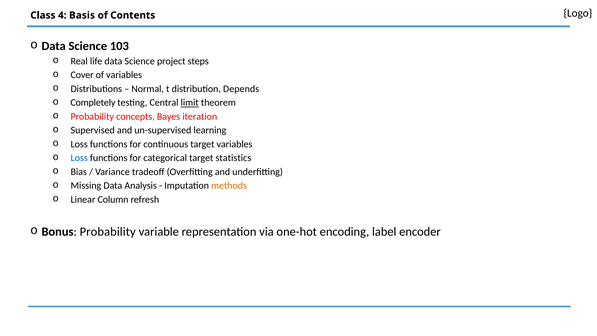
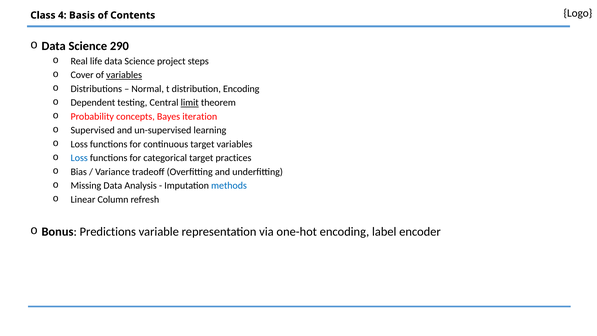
103: 103 -> 290
variables at (124, 75) underline: none -> present
distribution Depends: Depends -> Encoding
Completely: Completely -> Dependent
statistics: statistics -> practices
methods colour: orange -> blue
Bonus Probability: Probability -> Predictions
